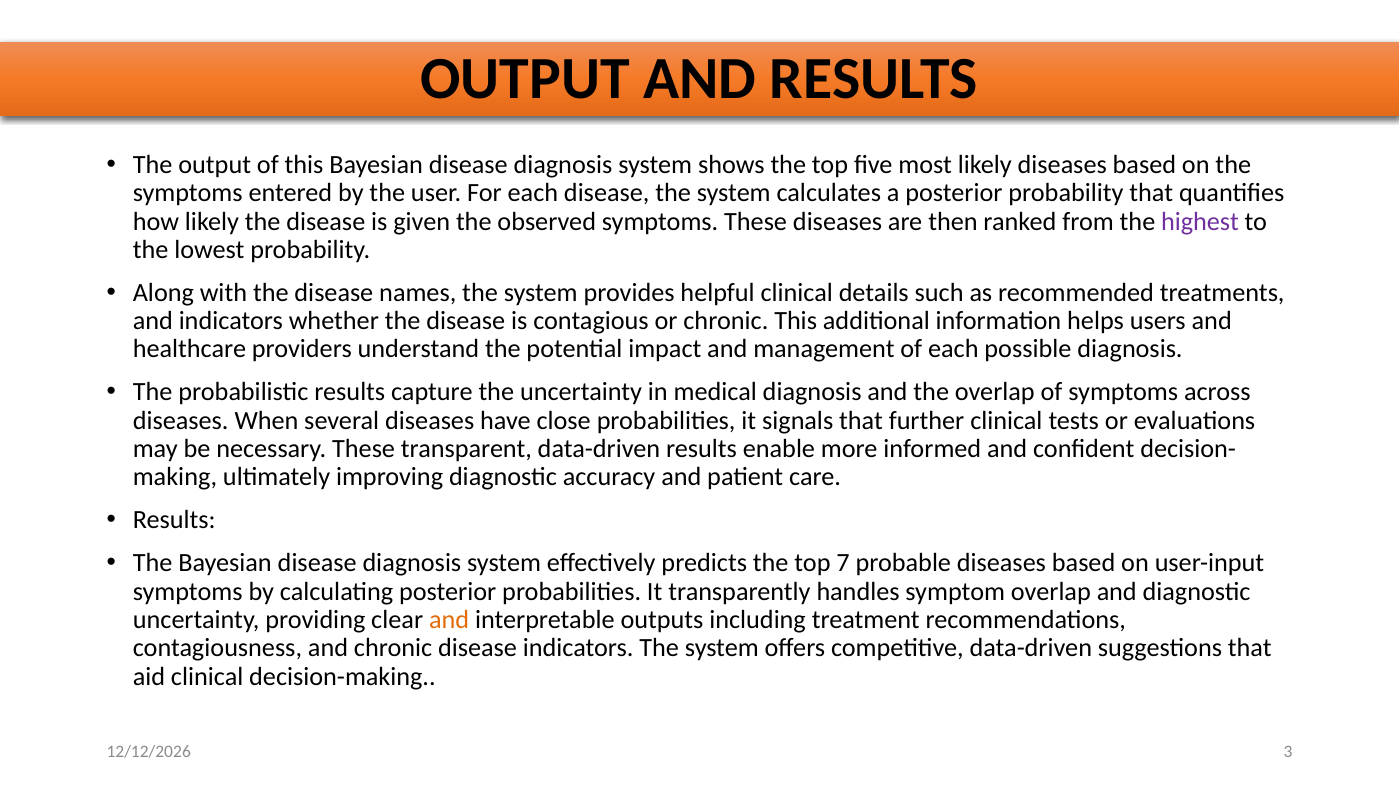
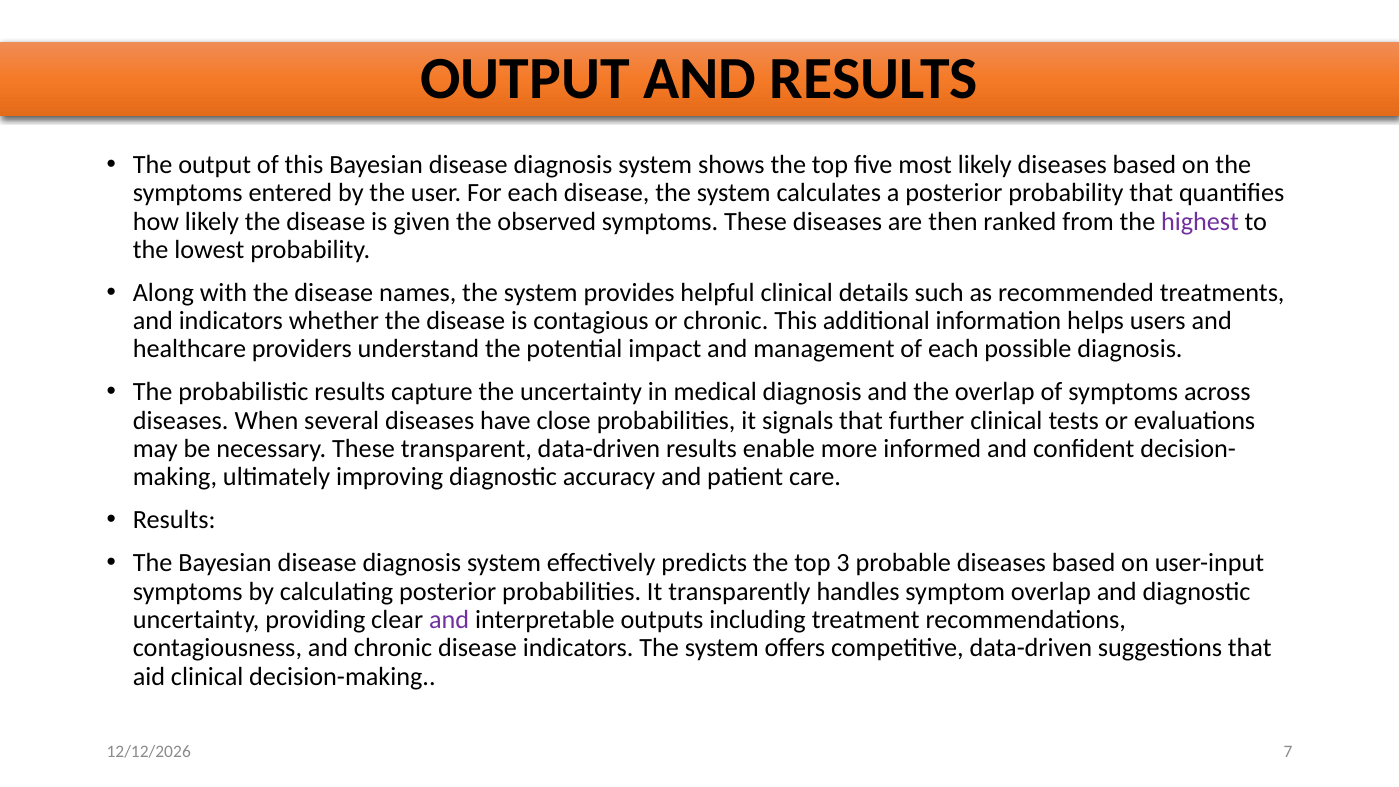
7: 7 -> 3
and at (449, 620) colour: orange -> purple
3: 3 -> 7
